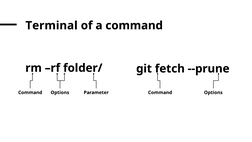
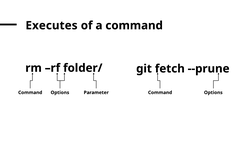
Terminal: Terminal -> Executes
